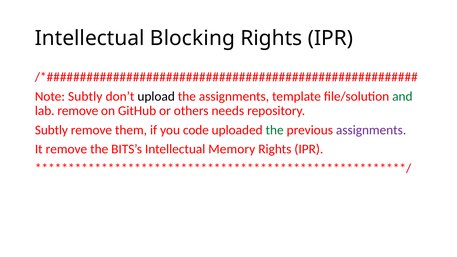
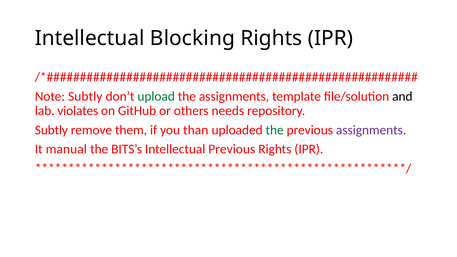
upload colour: black -> green
and colour: green -> black
lab remove: remove -> violates
code: code -> than
It remove: remove -> manual
Intellectual Memory: Memory -> Previous
